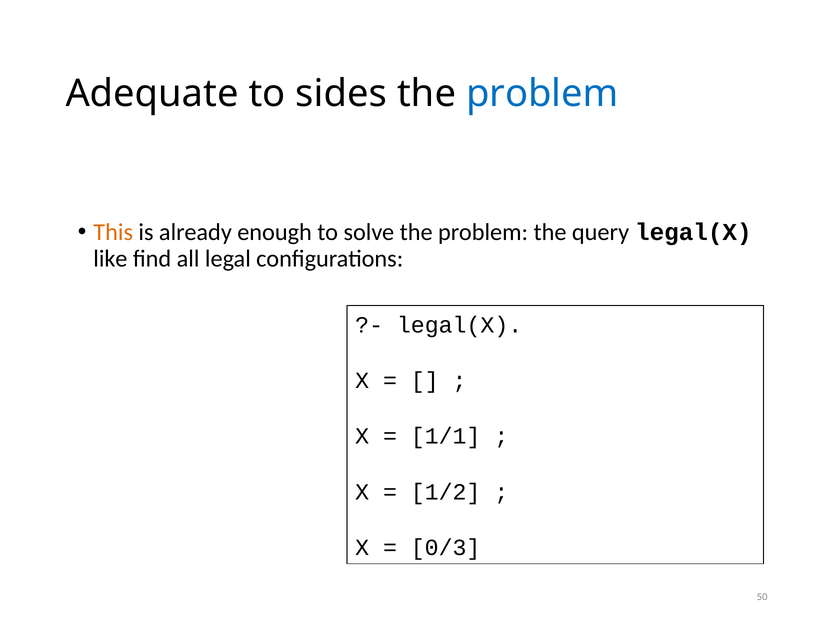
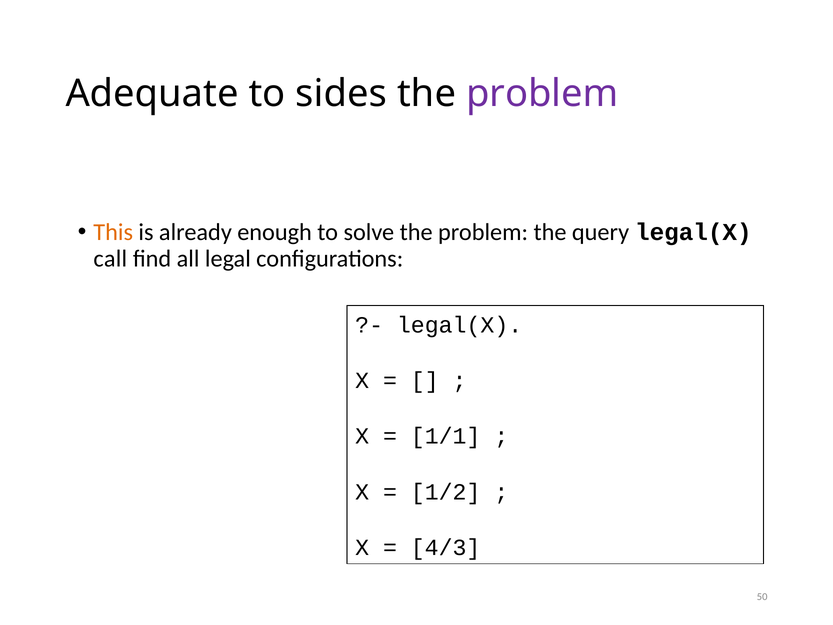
problem at (542, 93) colour: blue -> purple
like: like -> call
0/3: 0/3 -> 4/3
